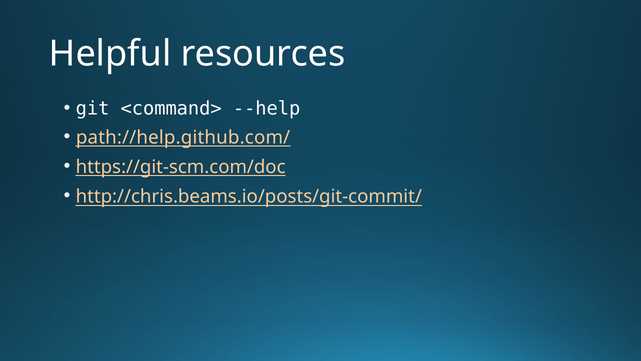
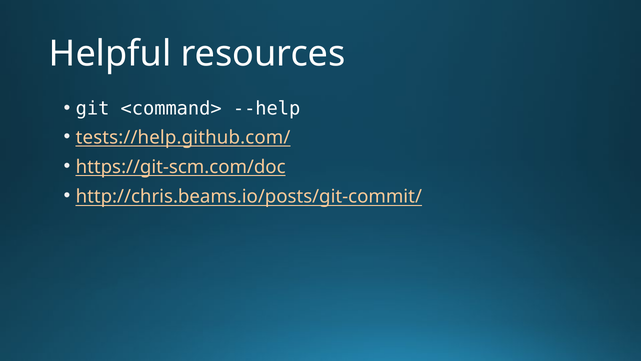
path://help.github.com/: path://help.github.com/ -> tests://help.github.com/
